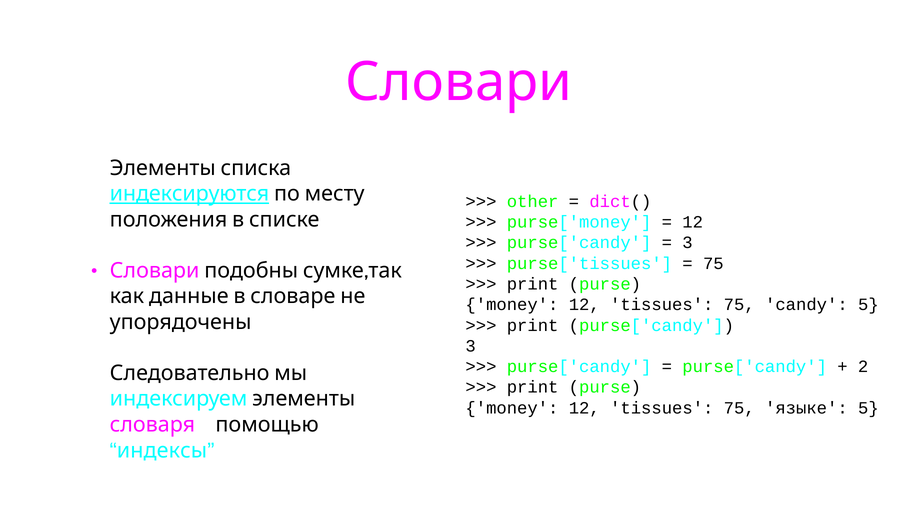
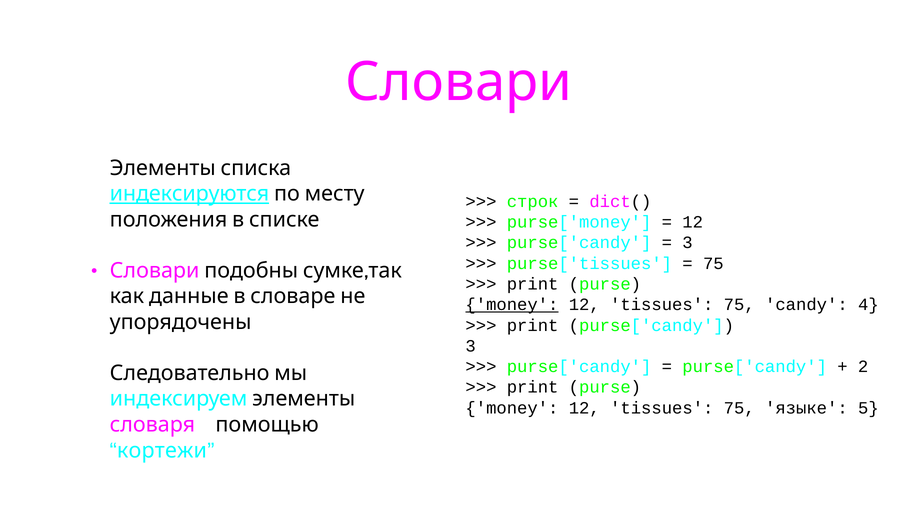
other: other -> строк
money at (512, 305) underline: none -> present
candy 5: 5 -> 4
индексы: индексы -> кортежи
